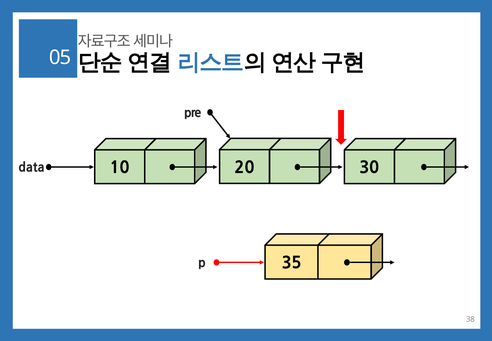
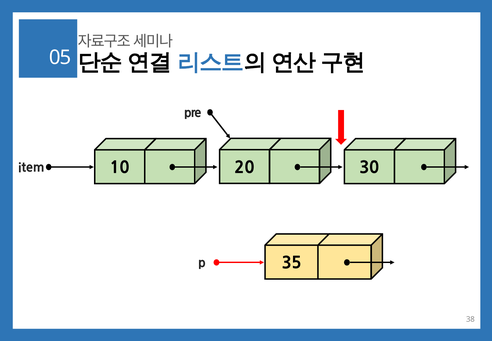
data: data -> item
